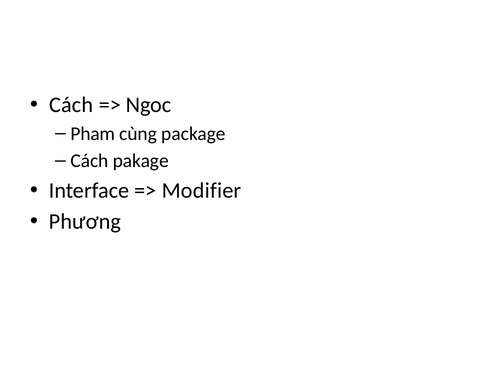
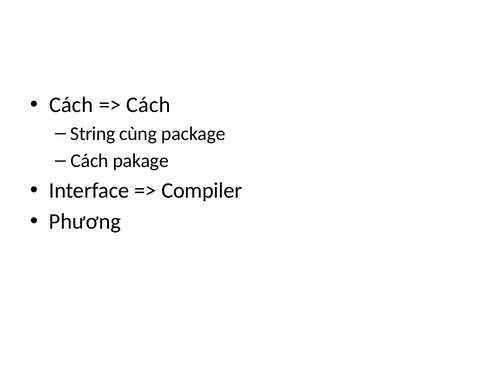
Ngoc at (149, 105): Ngoc -> Cách
Pham: Pham -> String
Modifier: Modifier -> Compiler
